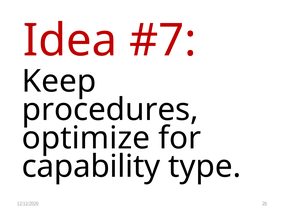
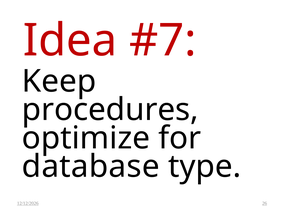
capability: capability -> database
